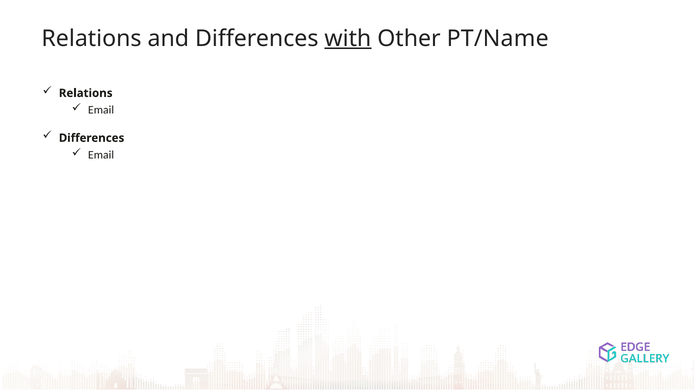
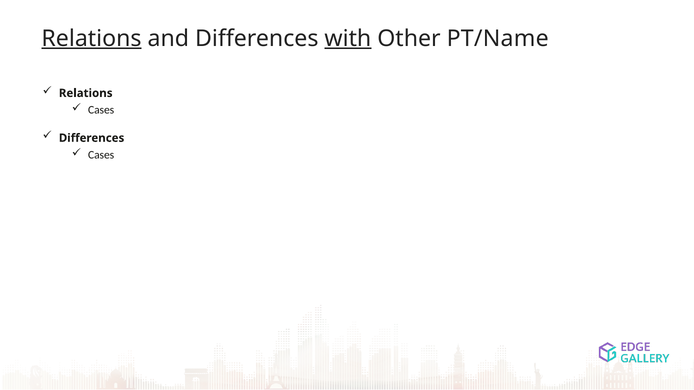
Relations at (92, 38) underline: none -> present
Email at (101, 110): Email -> Cases
Email at (101, 155): Email -> Cases
